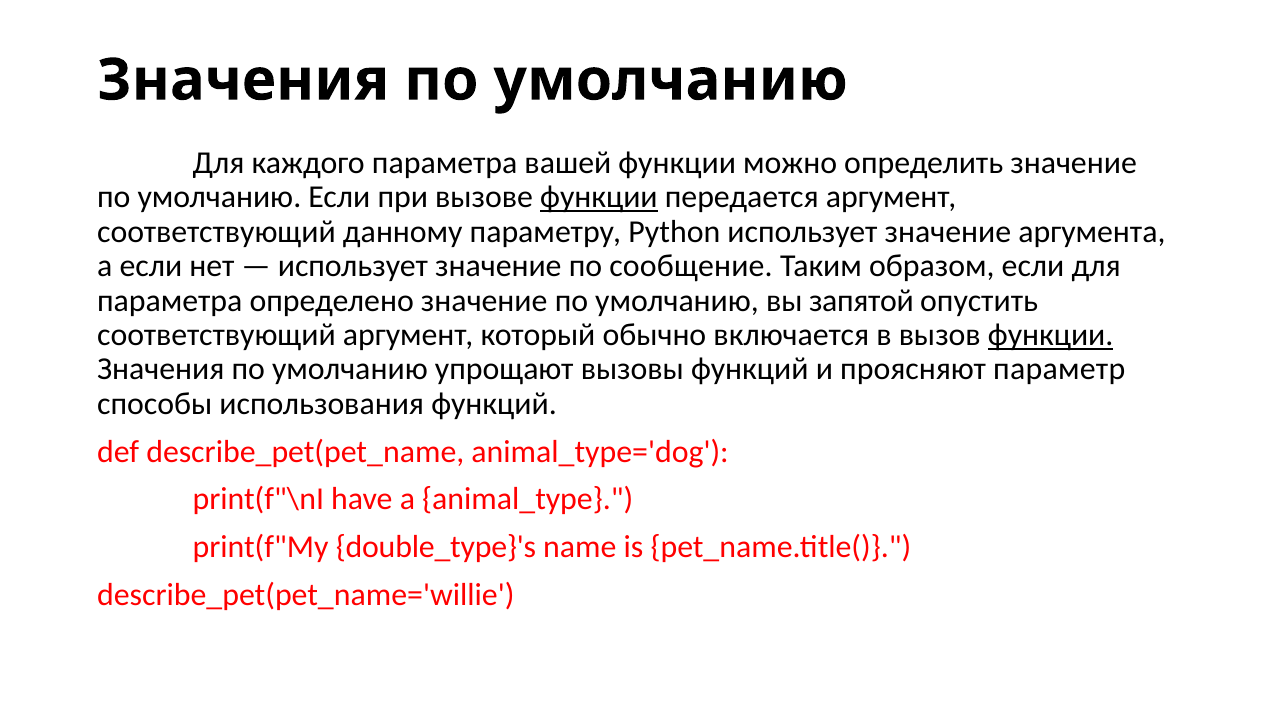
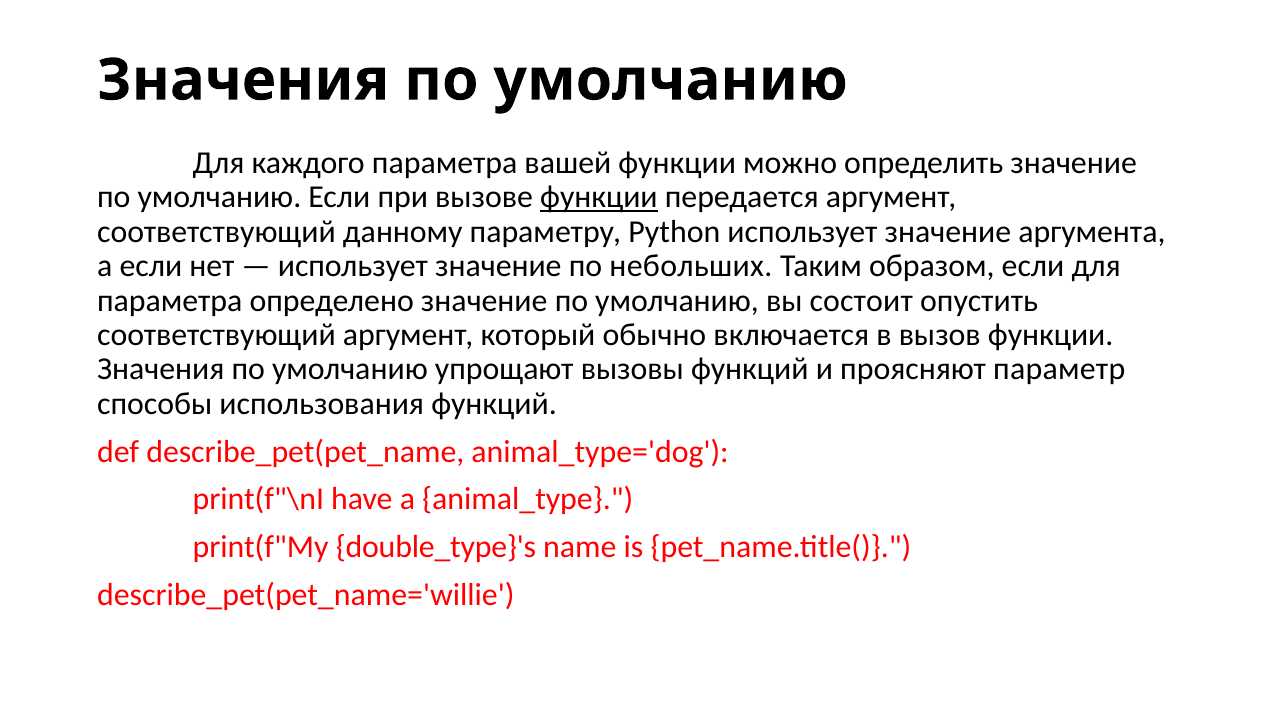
сообщение: сообщение -> небольших
запятой: запятой -> состоит
функции at (1051, 335) underline: present -> none
